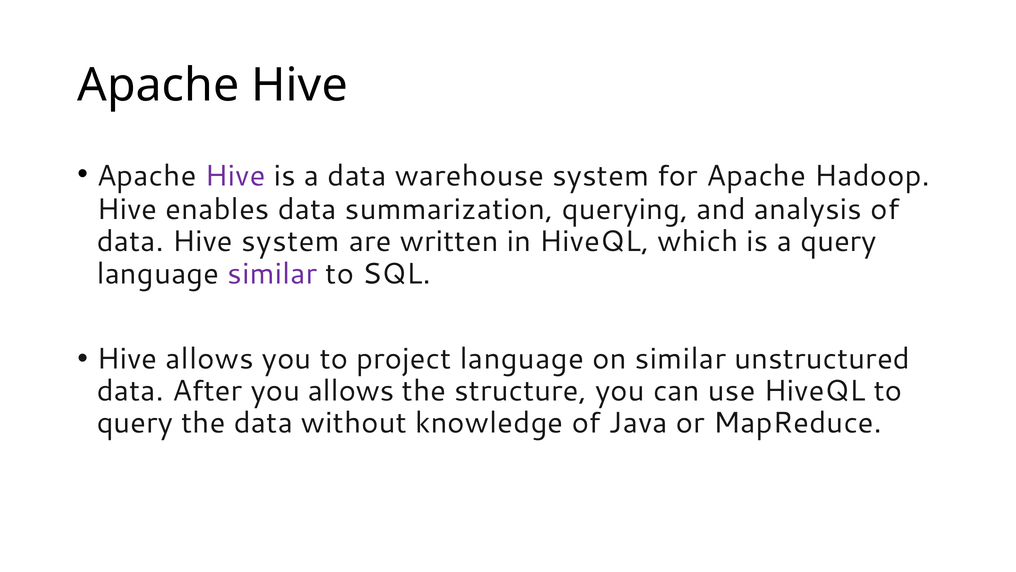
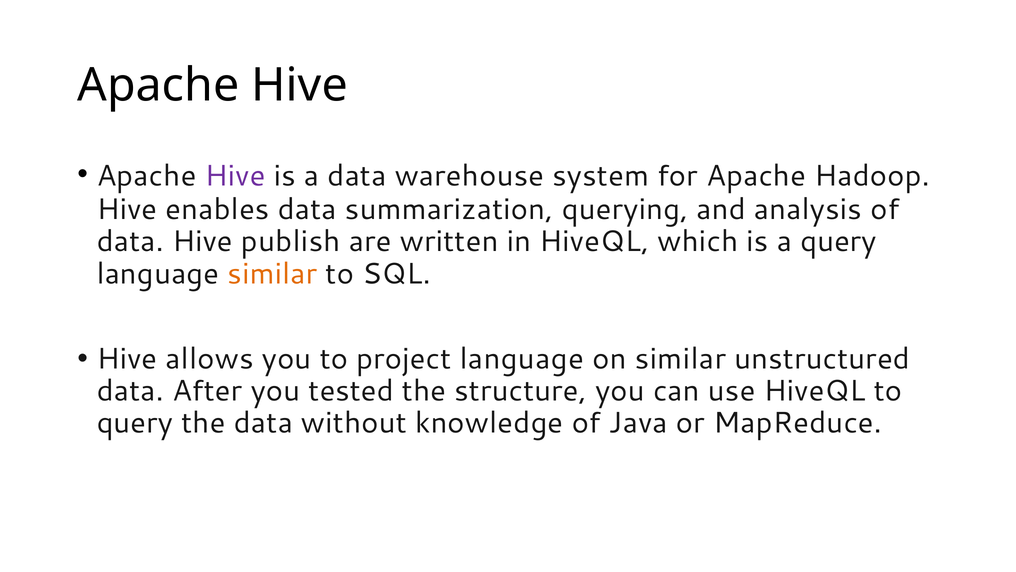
Hive system: system -> publish
similar at (272, 274) colour: purple -> orange
you allows: allows -> tested
